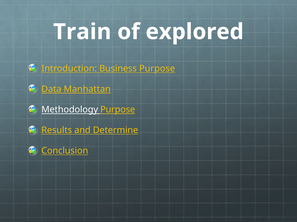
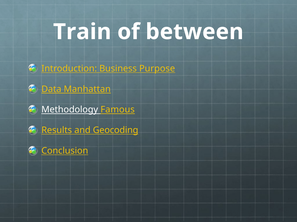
explored: explored -> between
Methodology Purpose: Purpose -> Famous
Determine: Determine -> Geocoding
